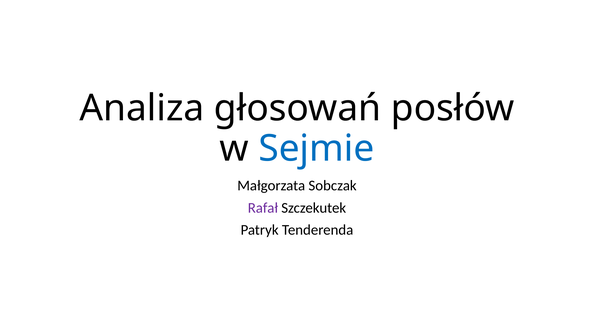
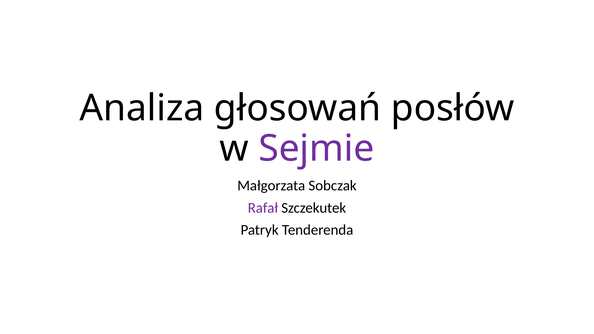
Sejmie colour: blue -> purple
